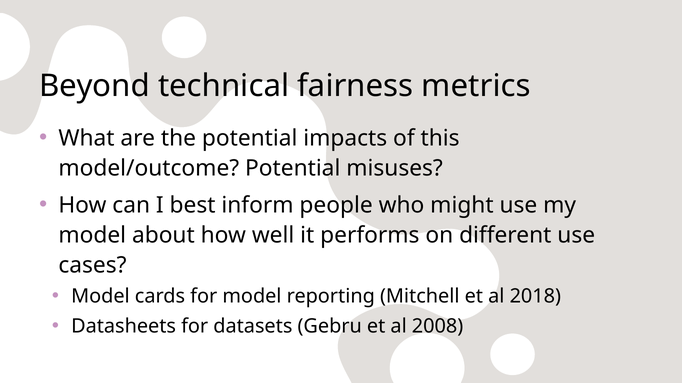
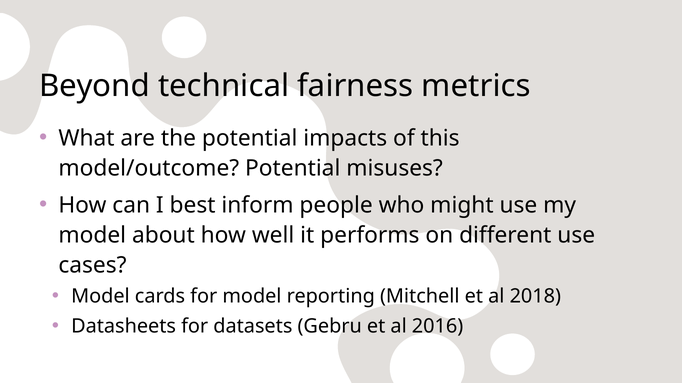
2008: 2008 -> 2016
